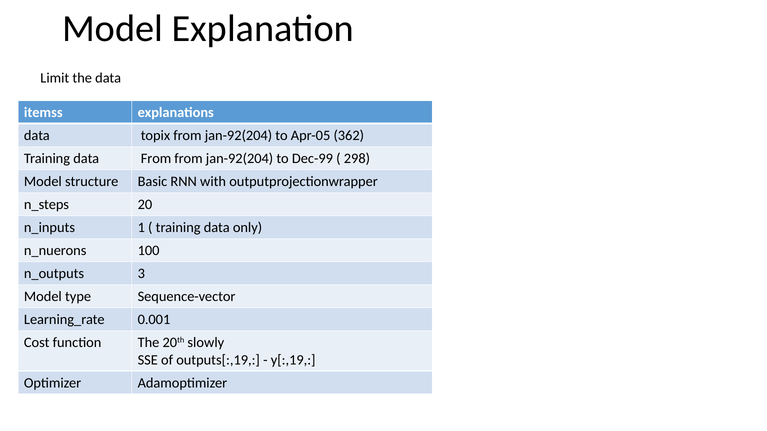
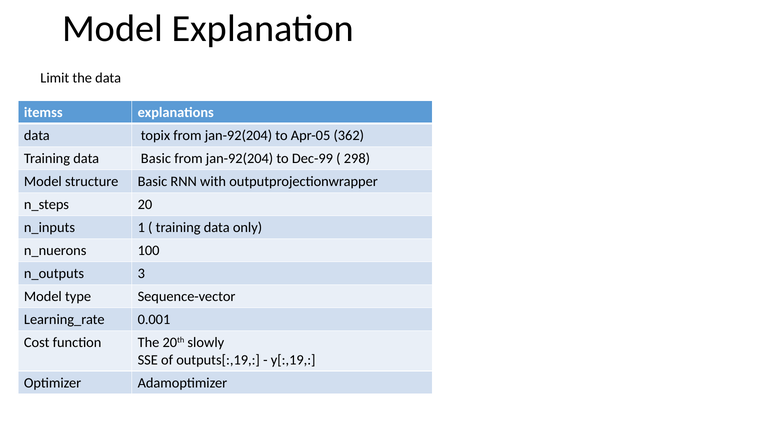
data From: From -> Basic
